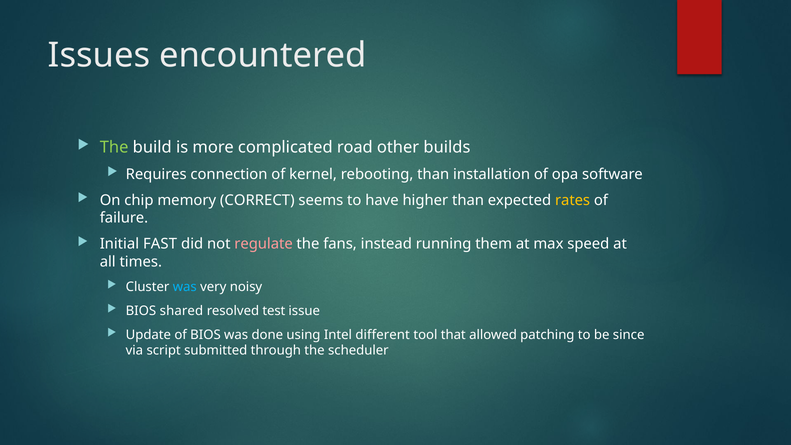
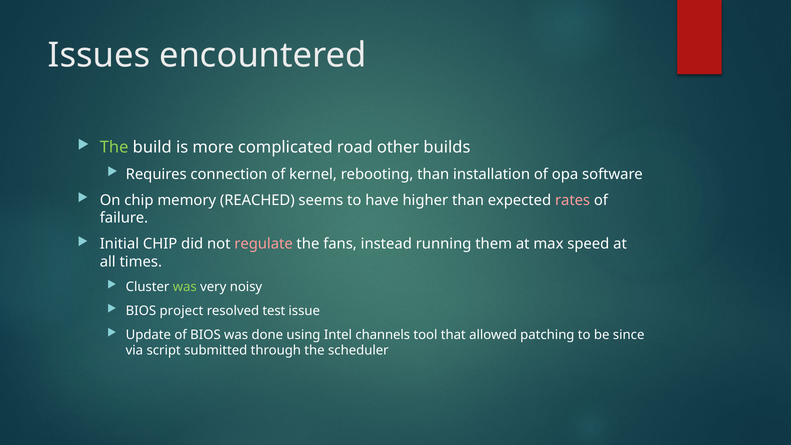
CORRECT: CORRECT -> REACHED
rates colour: yellow -> pink
Initial FAST: FAST -> CHIP
was at (185, 287) colour: light blue -> light green
shared: shared -> project
different: different -> channels
